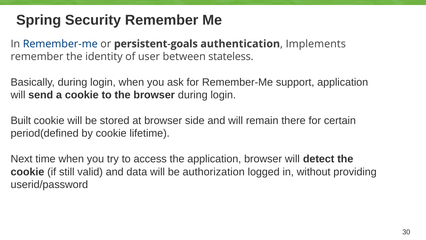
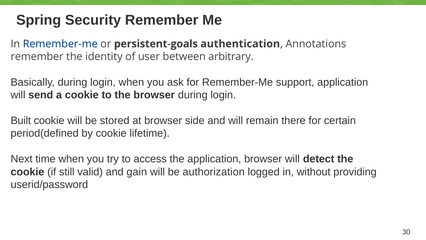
Implements: Implements -> Annotations
stateless: stateless -> arbitrary
data: data -> gain
